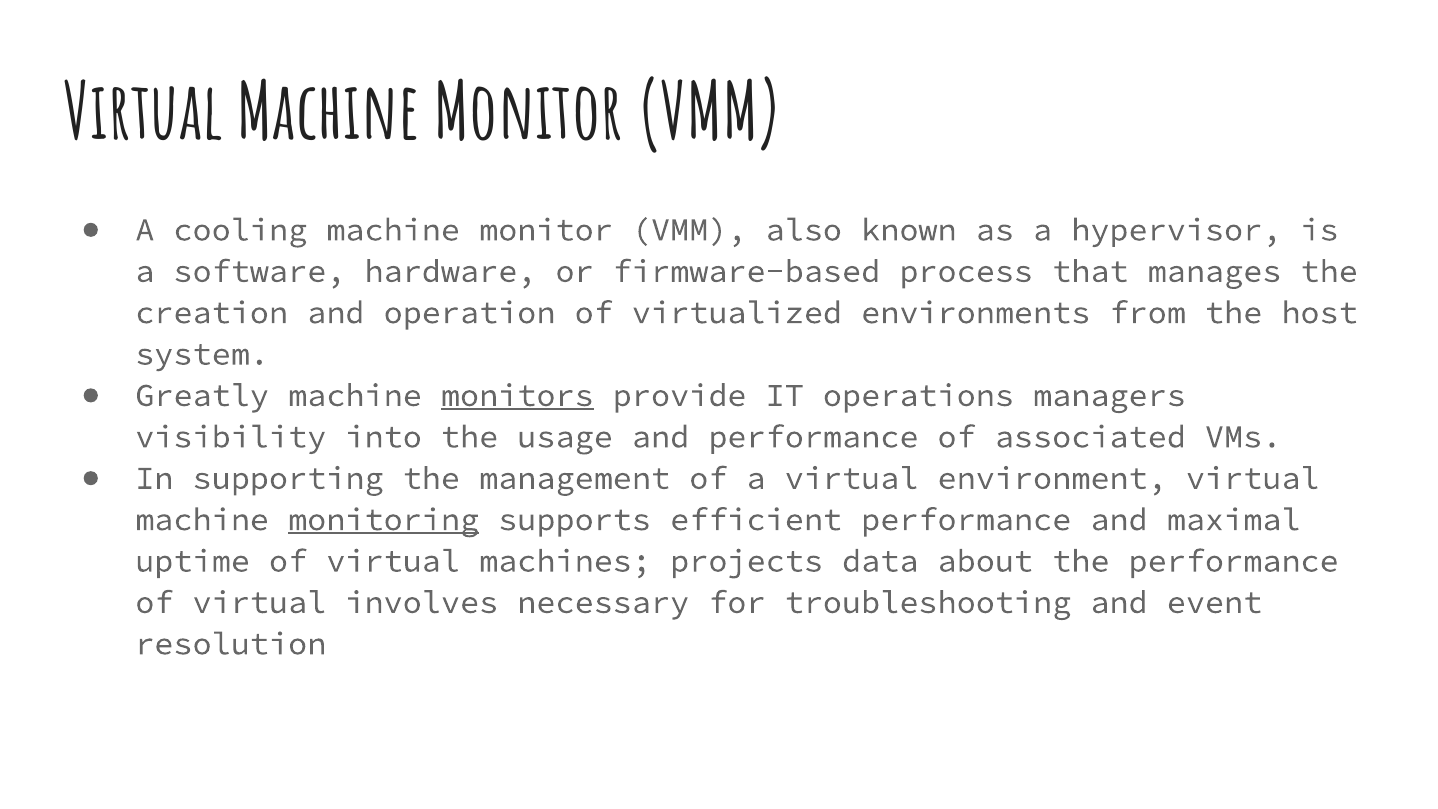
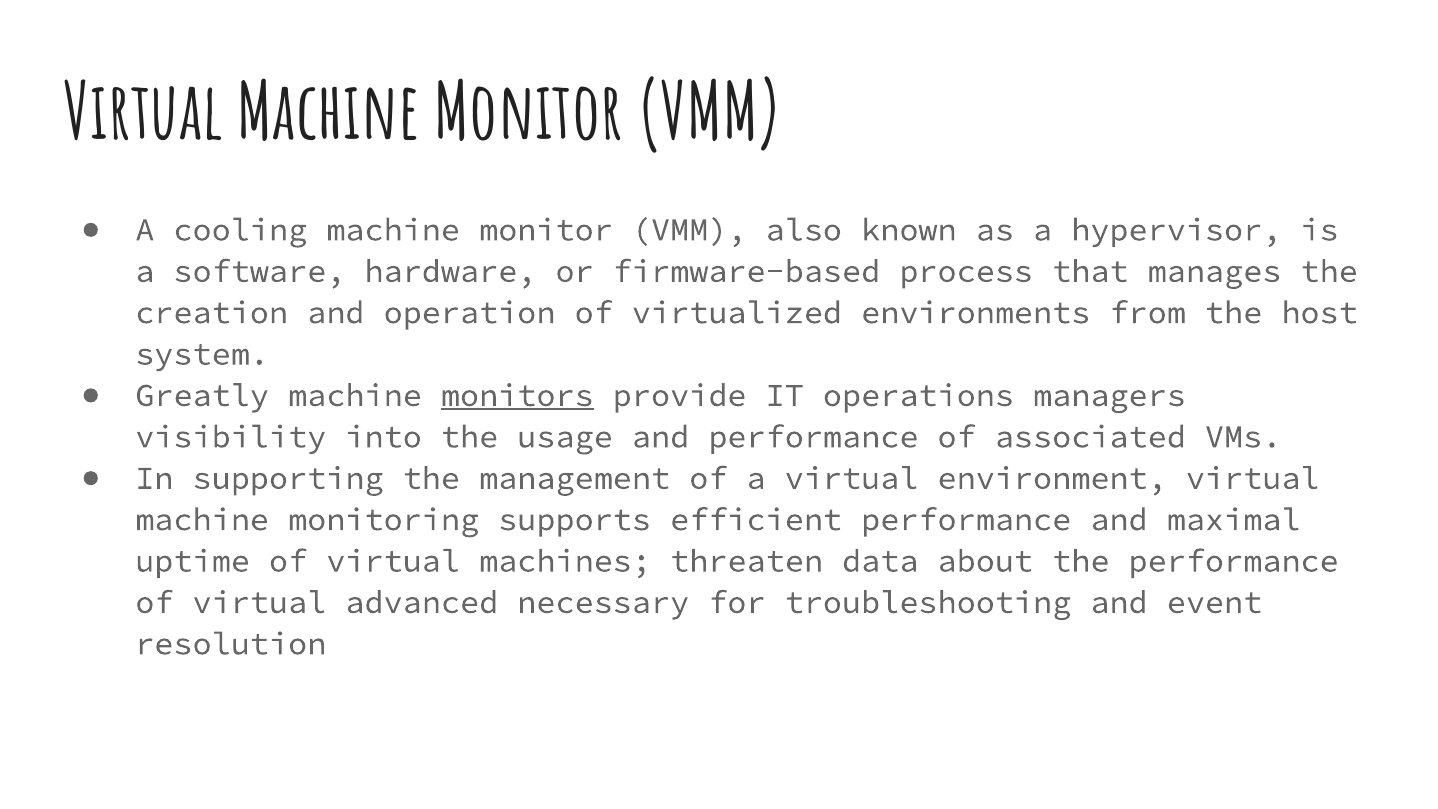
monitoring underline: present -> none
projects: projects -> threaten
involves: involves -> advanced
